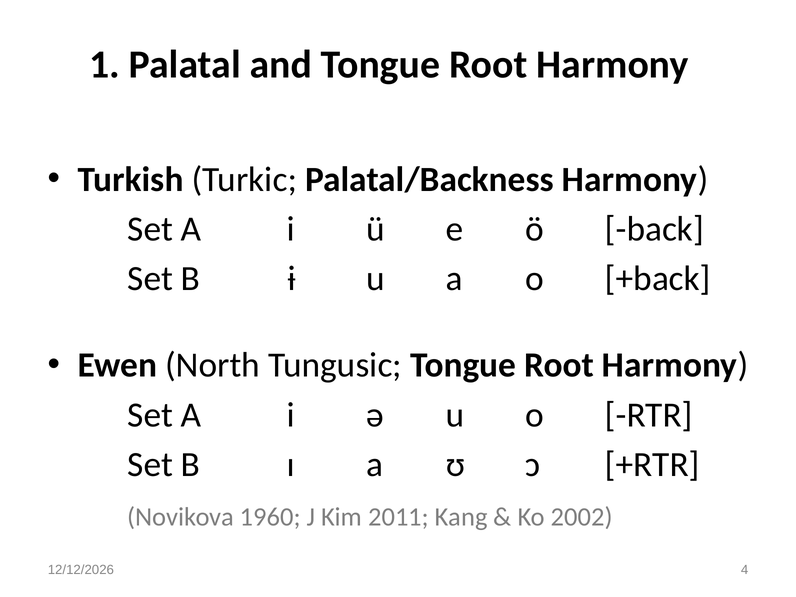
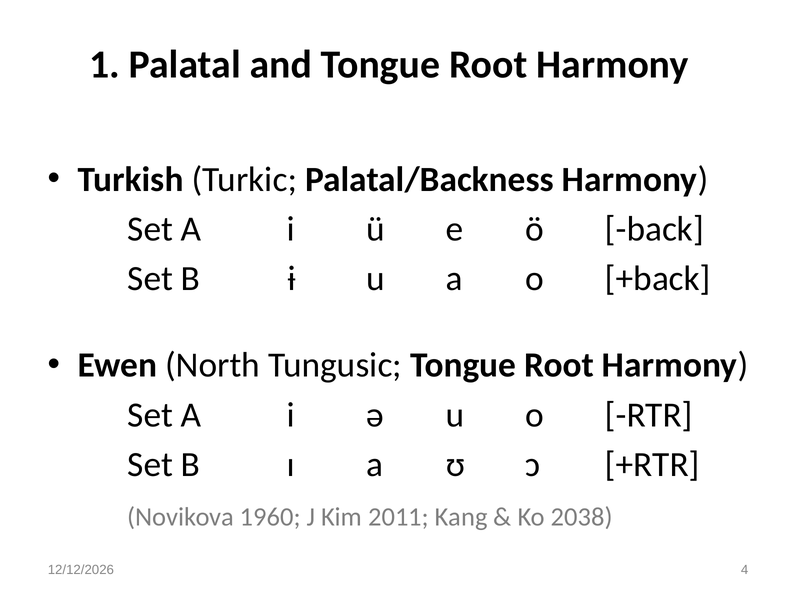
2002: 2002 -> 2038
